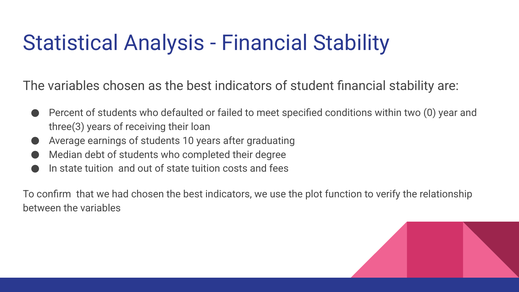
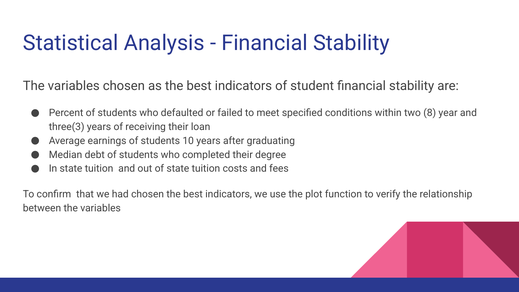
0: 0 -> 8
